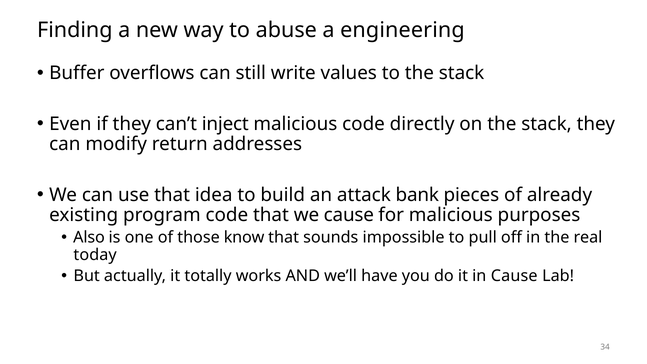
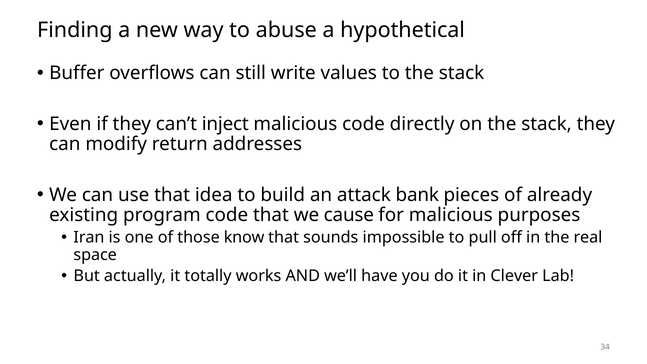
engineering: engineering -> hypothetical
Also: Also -> Iran
today: today -> space
in Cause: Cause -> Clever
